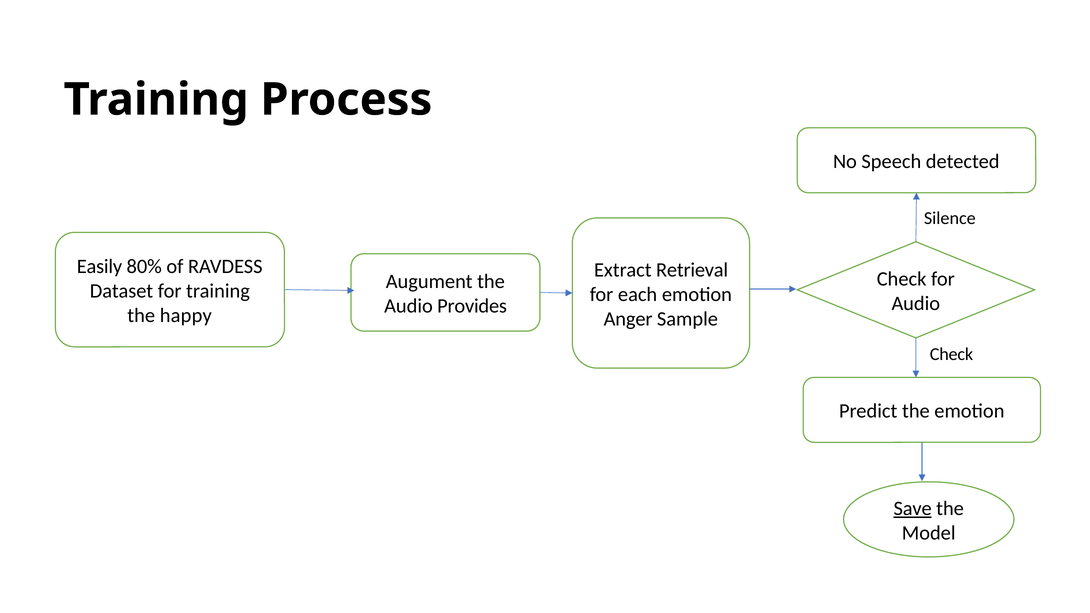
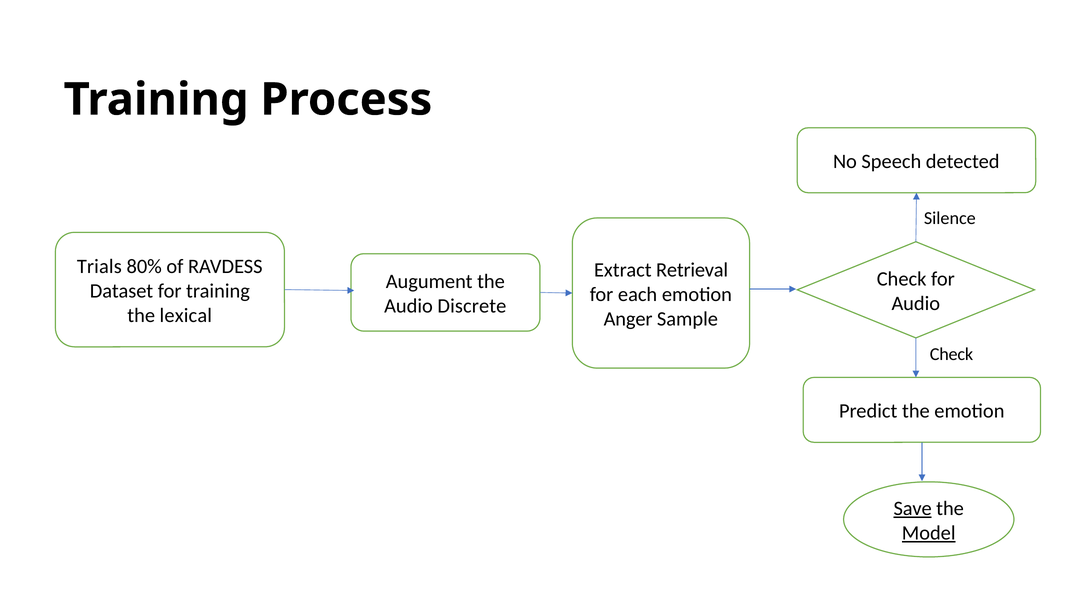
Easily: Easily -> Trials
Provides: Provides -> Discrete
happy: happy -> lexical
Model underline: none -> present
